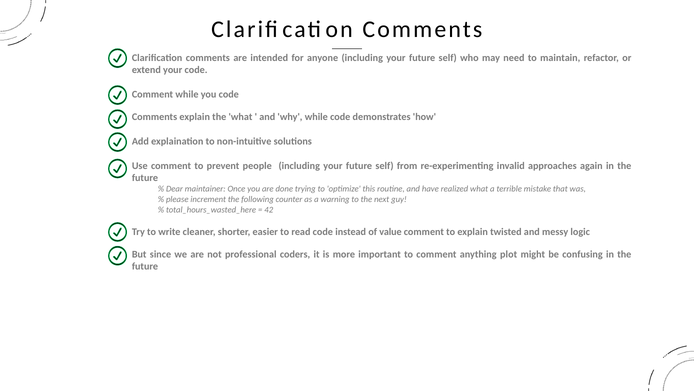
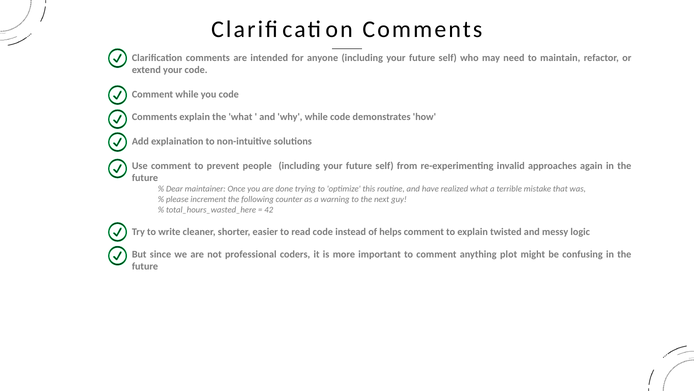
value: value -> helps
